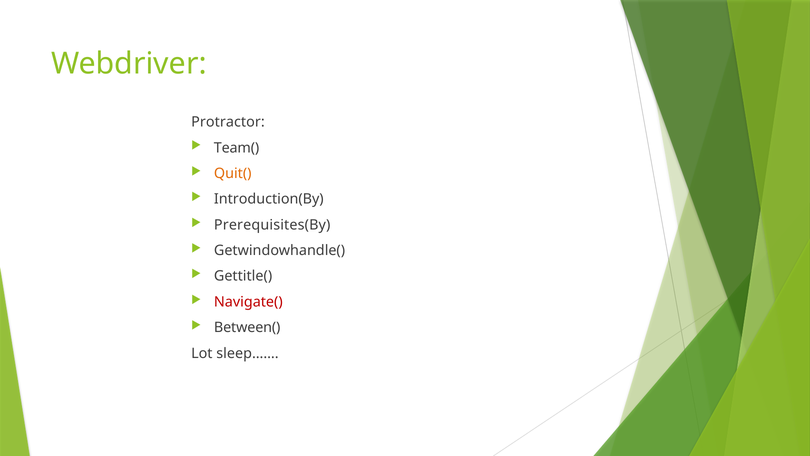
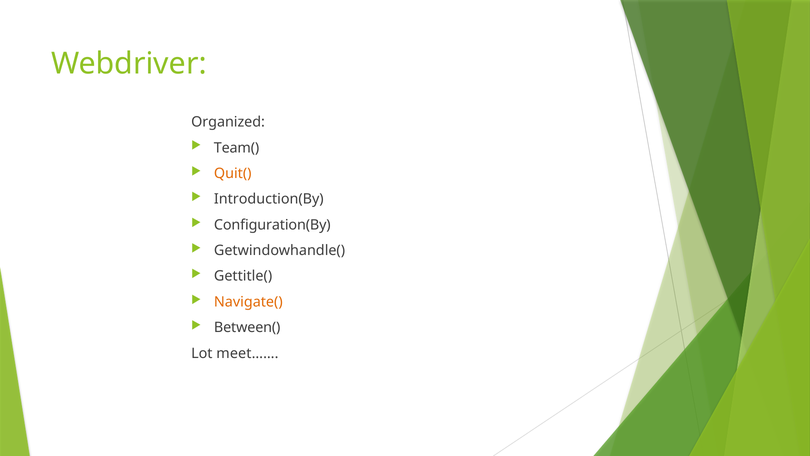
Protractor: Protractor -> Organized
Prerequisites(By: Prerequisites(By -> Configuration(By
Navigate( colour: red -> orange
sleep……: sleep…… -> meet……
